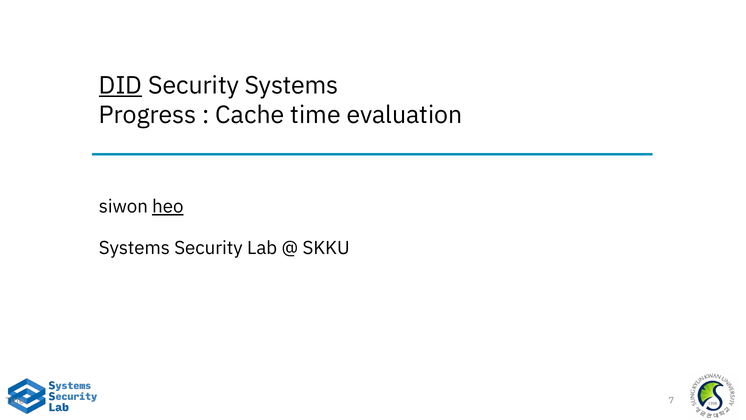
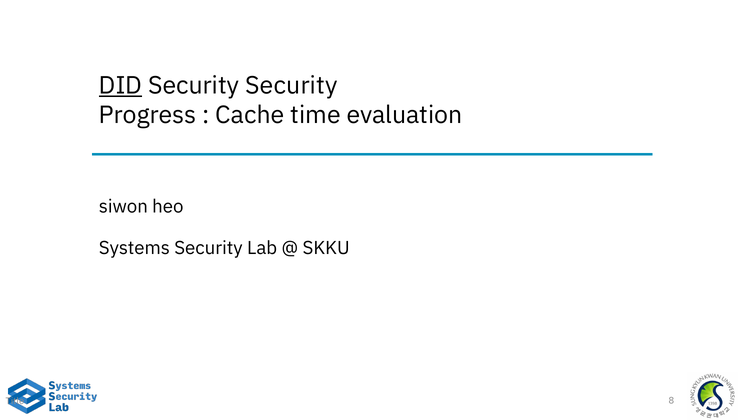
Security Systems: Systems -> Security
heo underline: present -> none
7: 7 -> 8
